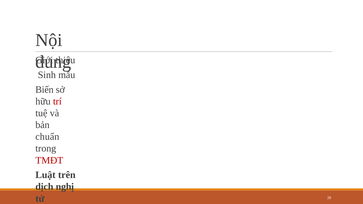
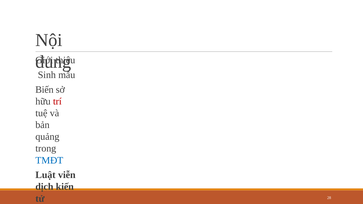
chuẩn: chuẩn -> quảng
TMĐT colour: red -> blue
trên: trên -> viễn
dịch nghị: nghị -> kiến
